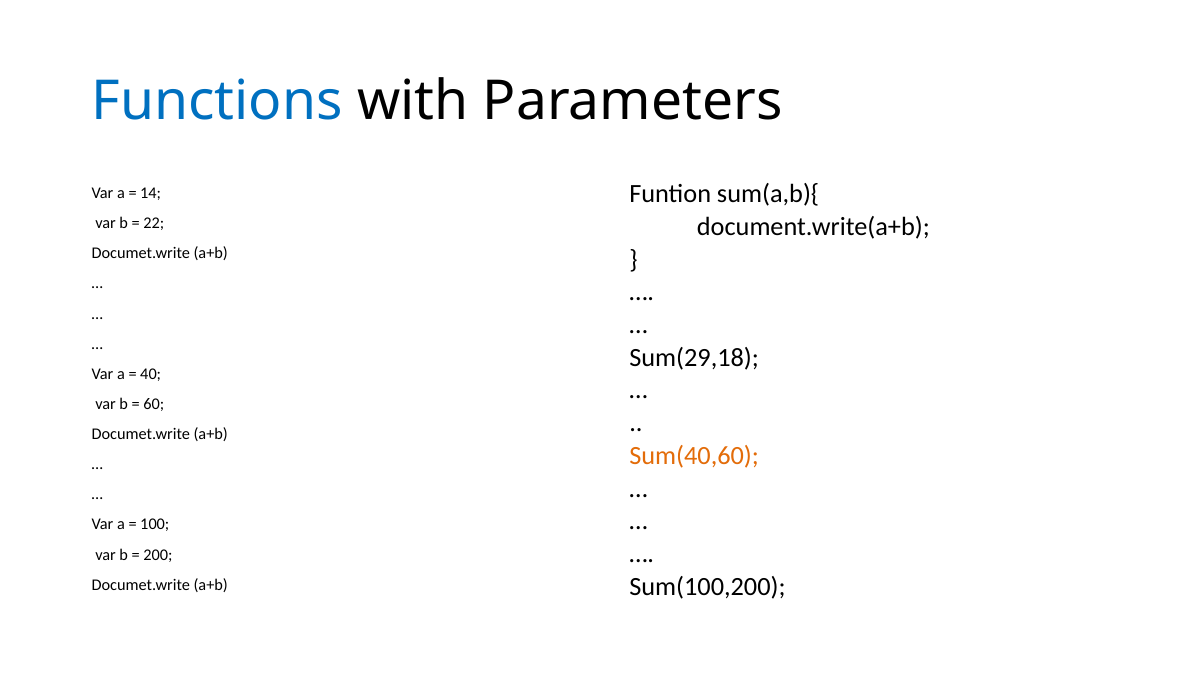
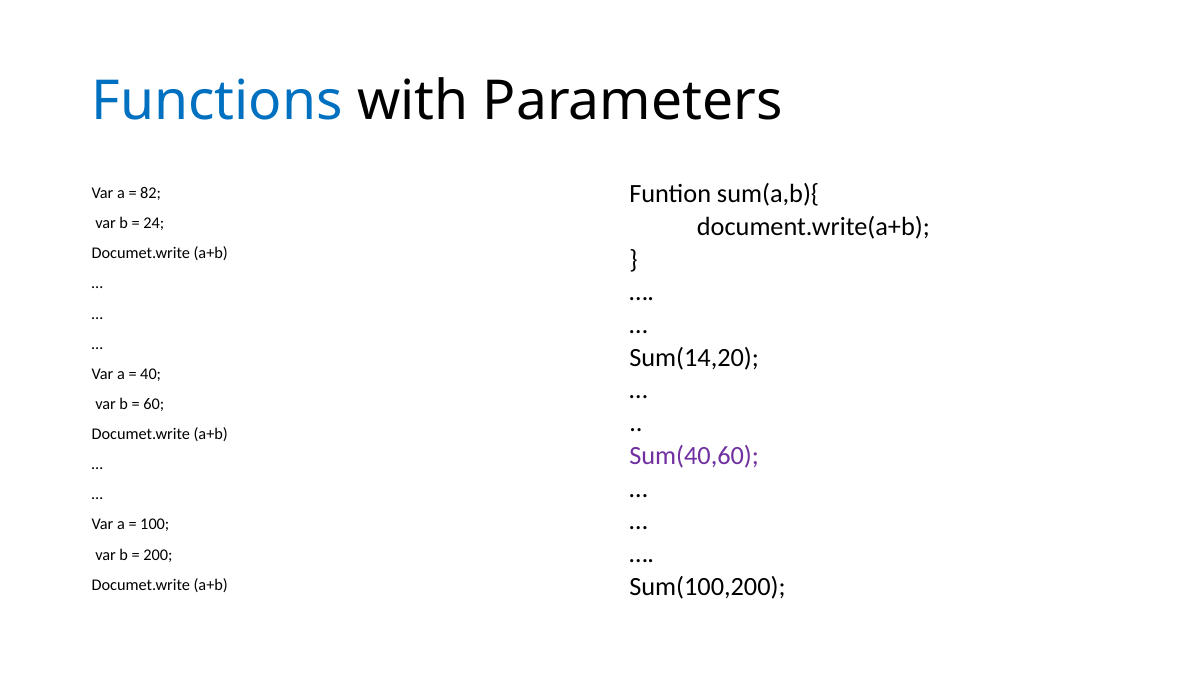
14: 14 -> 82
22: 22 -> 24
Sum(29,18: Sum(29,18 -> Sum(14,20
Sum(40,60 colour: orange -> purple
